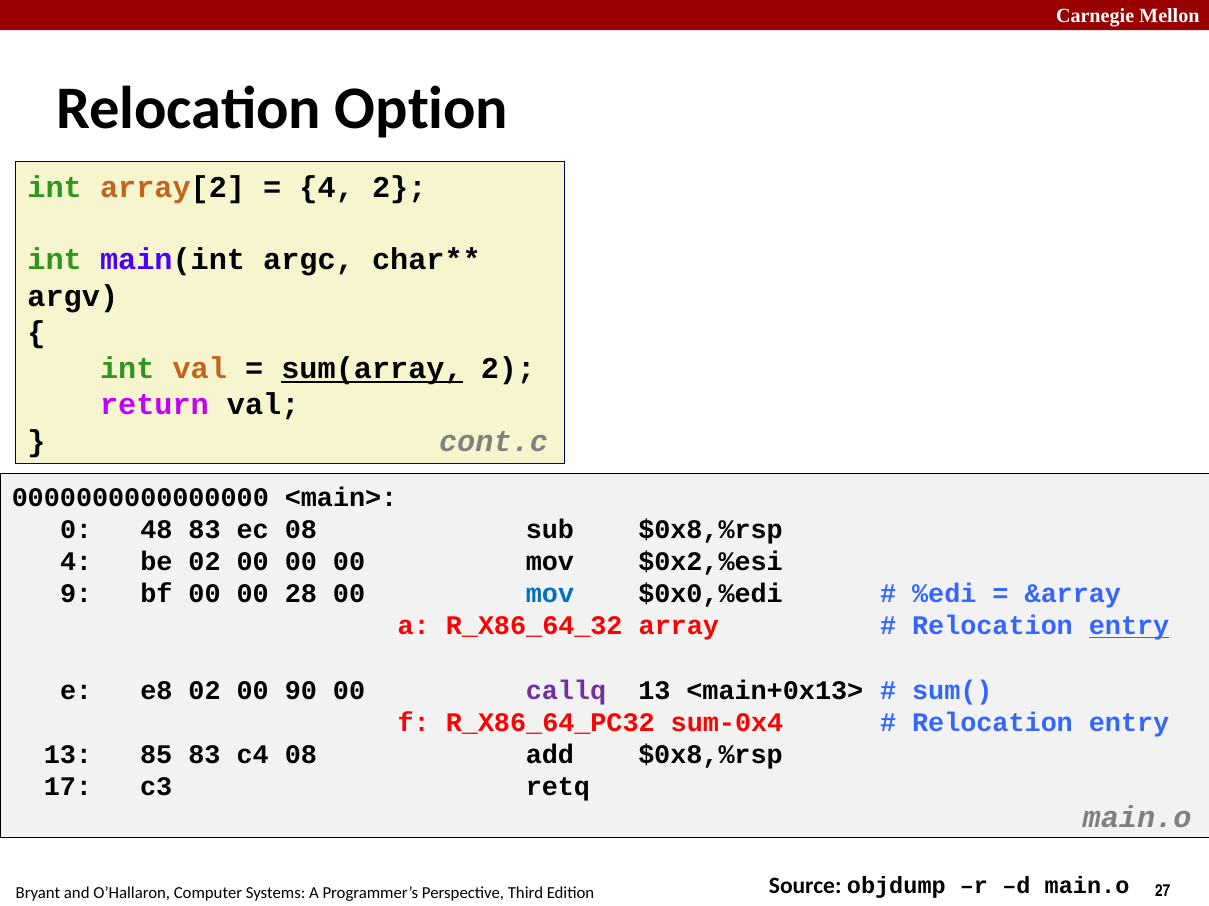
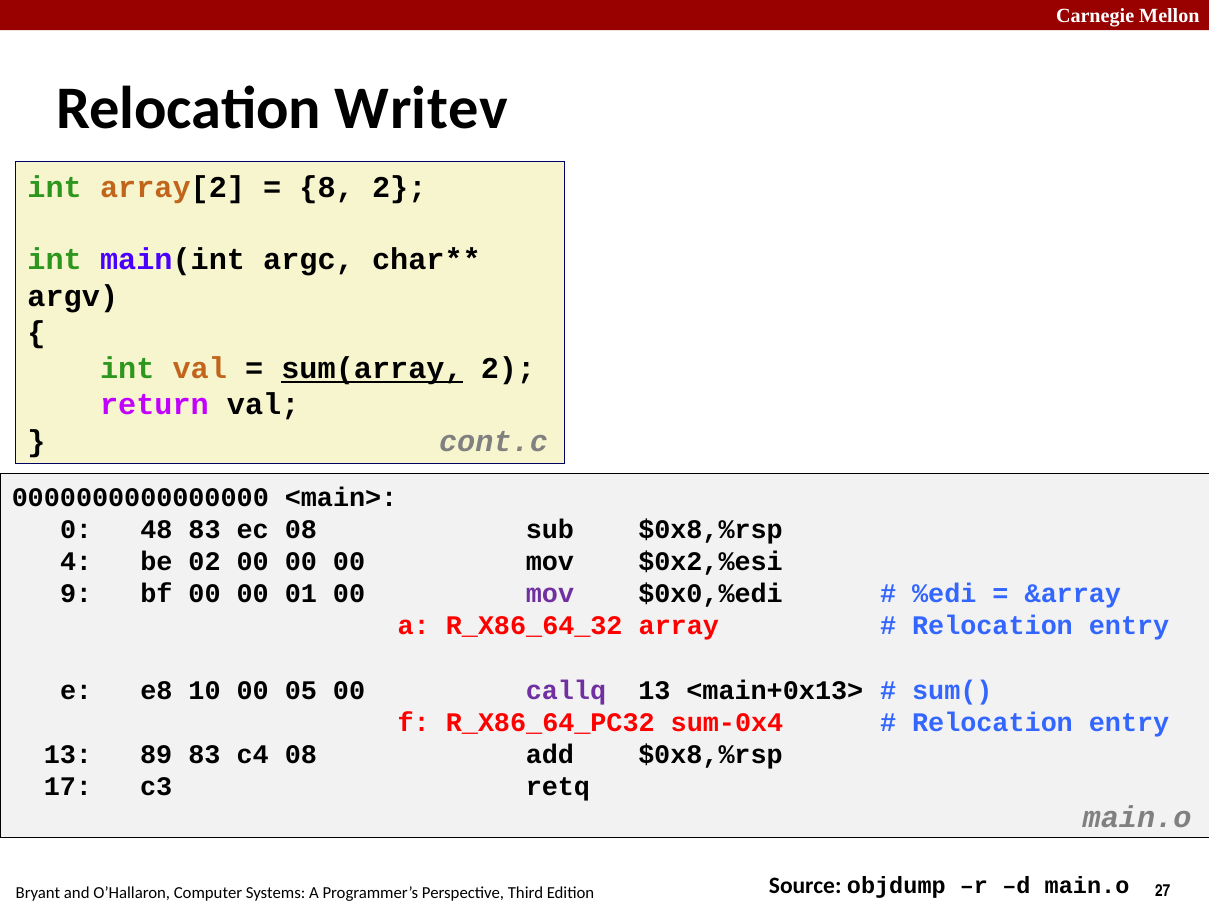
Option: Option -> Writev
4 at (327, 188): 4 -> 8
28: 28 -> 01
mov at (550, 594) colour: blue -> purple
entry at (1129, 627) underline: present -> none
e8 02: 02 -> 10
90: 90 -> 05
85: 85 -> 89
